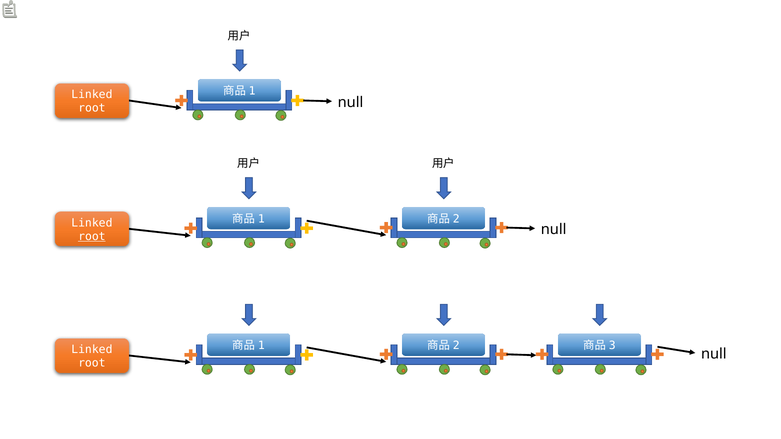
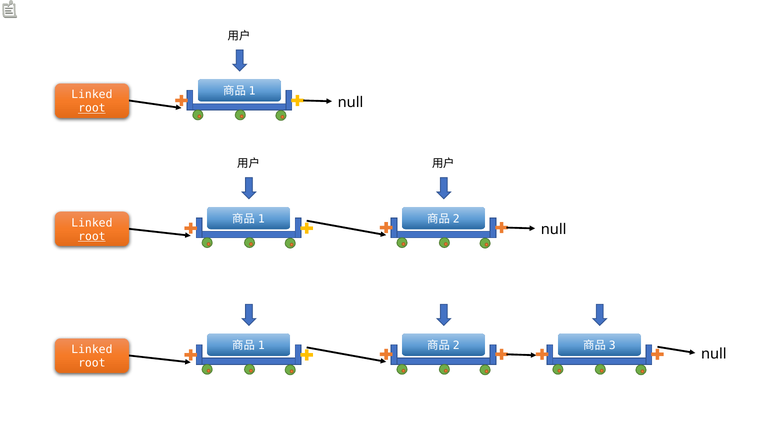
root at (92, 108) underline: none -> present
